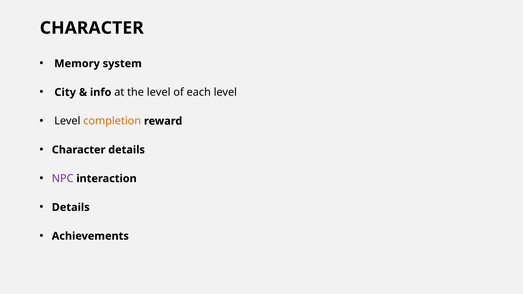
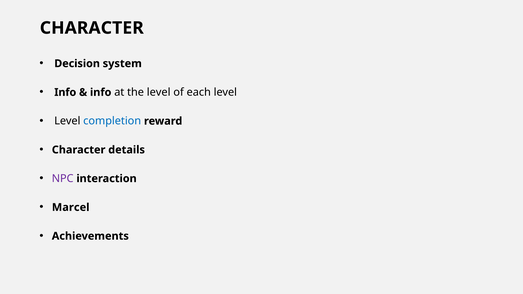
Memory: Memory -> Decision
City at (65, 92): City -> Info
completion colour: orange -> blue
Details at (71, 207): Details -> Marcel
